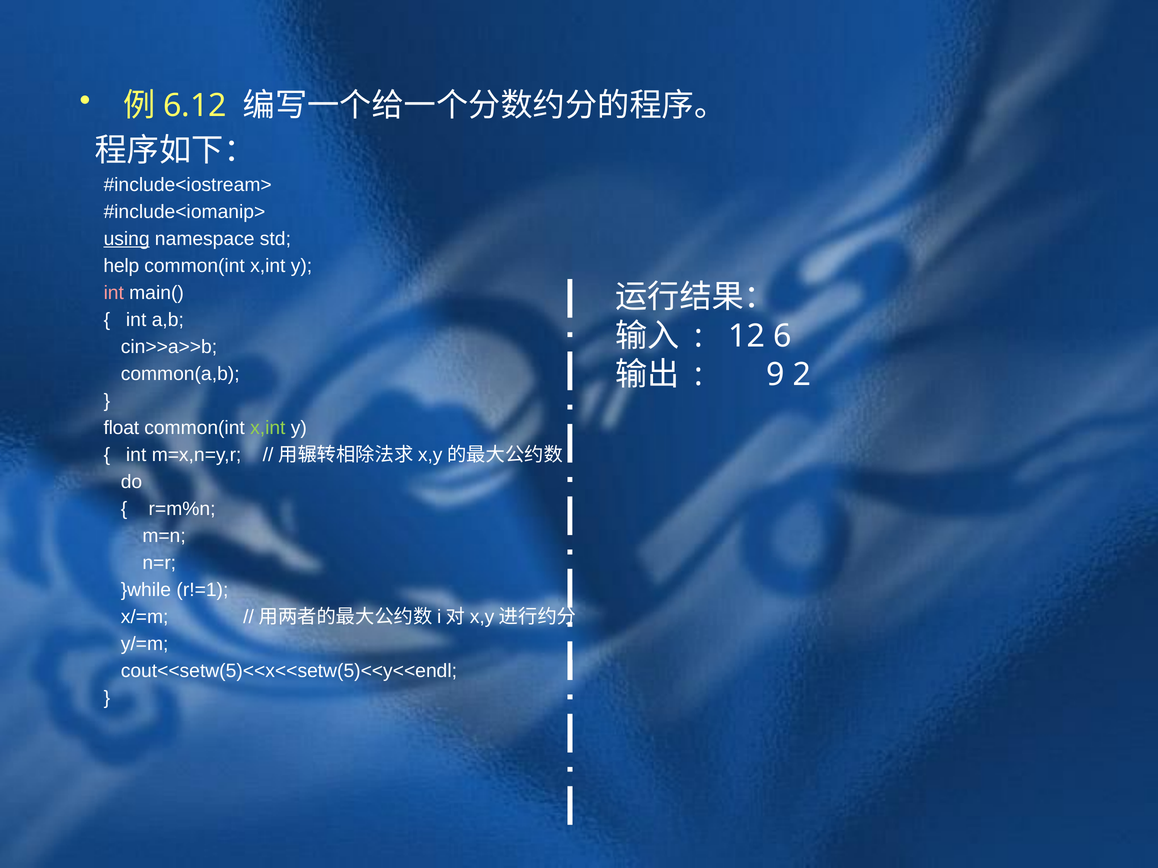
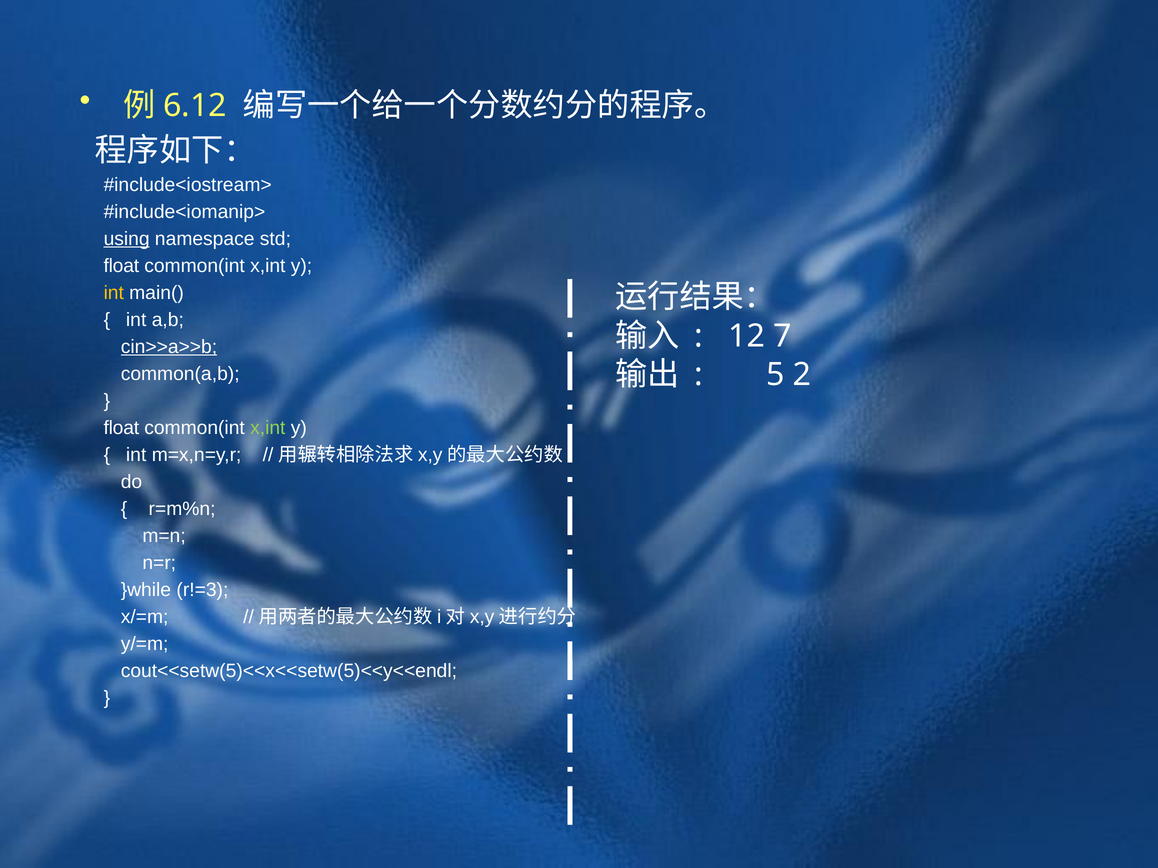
help at (121, 266): help -> float
int at (114, 293) colour: pink -> yellow
6: 6 -> 7
cin>>a>>b underline: none -> present
9: 9 -> 5
r!=1: r!=1 -> r!=3
